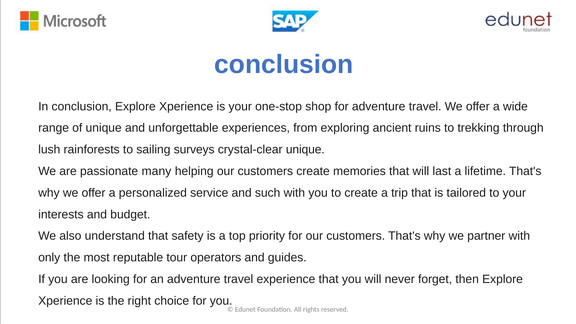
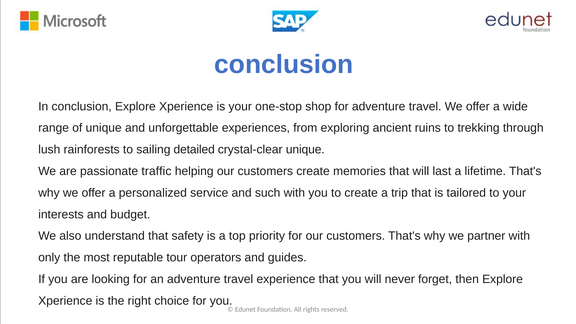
surveys: surveys -> detailed
many: many -> traffic
